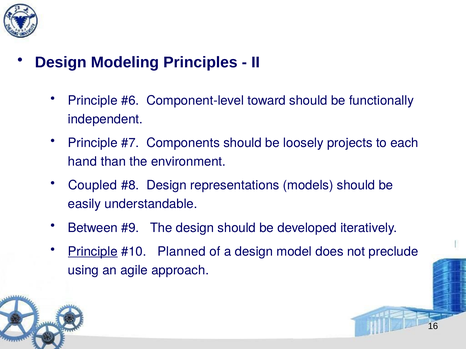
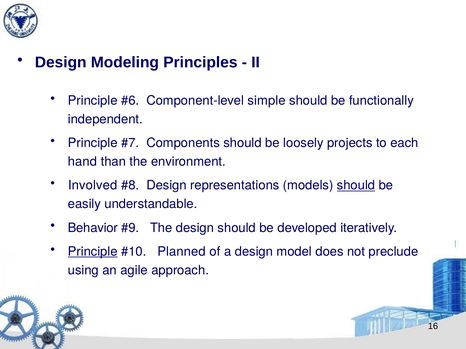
toward: toward -> simple
Coupled: Coupled -> Involved
should at (356, 186) underline: none -> present
Between: Between -> Behavior
